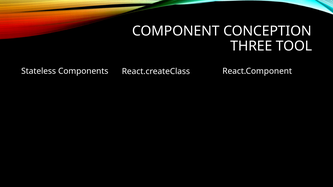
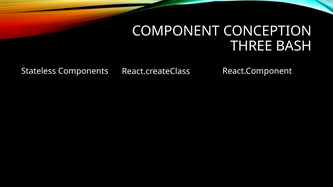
TOOL: TOOL -> BASH
